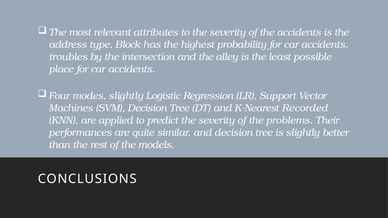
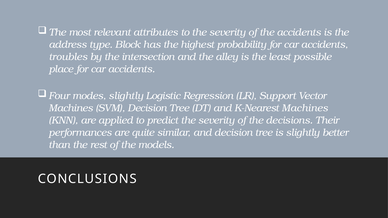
K-Nearest Recorded: Recorded -> Machines
problems: problems -> decisions
